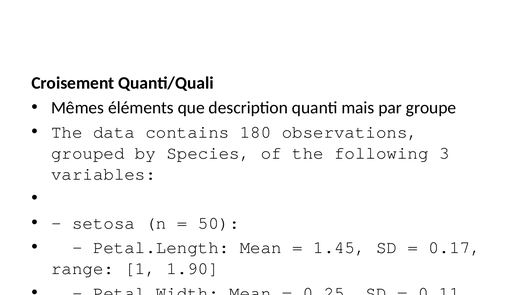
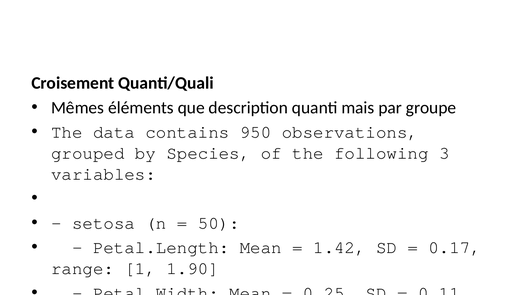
180: 180 -> 950
1.45: 1.45 -> 1.42
